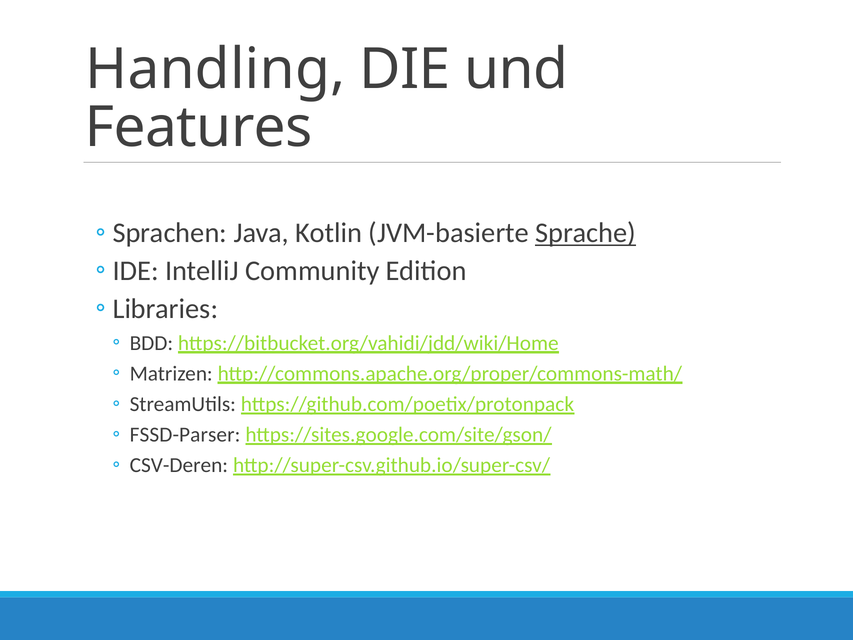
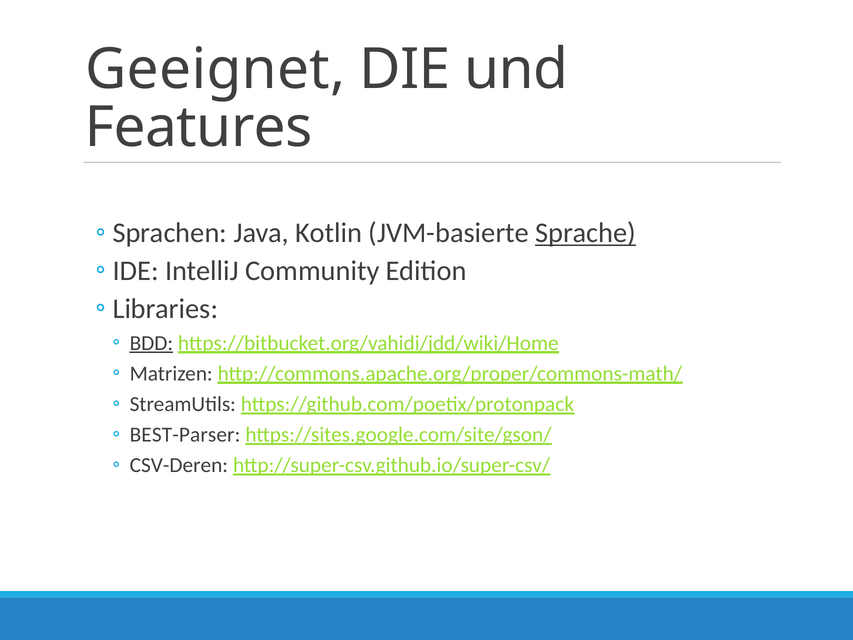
Handling: Handling -> Geeignet
BDD underline: none -> present
FSSD-Parser: FSSD-Parser -> BEST-Parser
